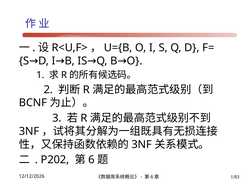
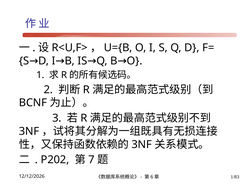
6: 6 -> 7
